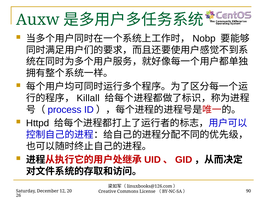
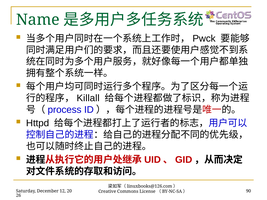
Auxw: Auxw -> Name
Nobp: Nobp -> Pwck
